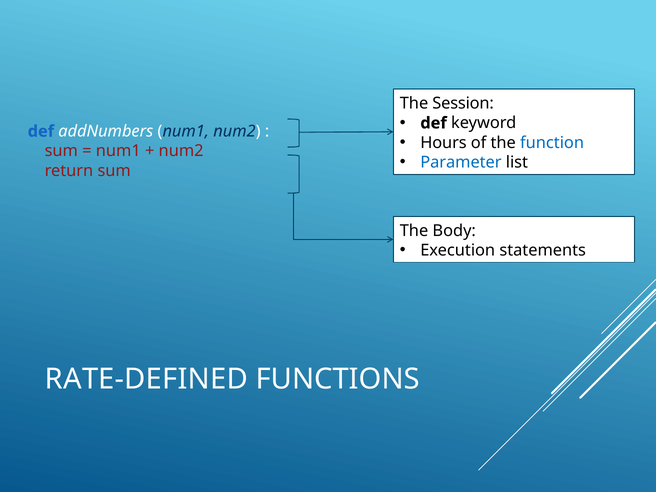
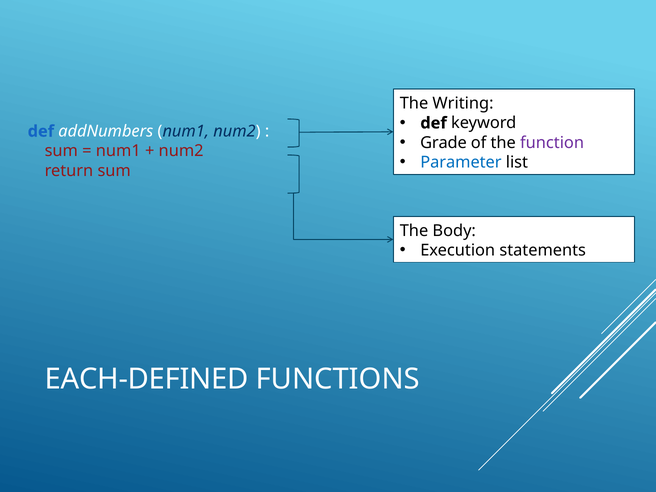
Session: Session -> Writing
Hours: Hours -> Grade
function colour: blue -> purple
RATE-DEFINED: RATE-DEFINED -> EACH-DEFINED
